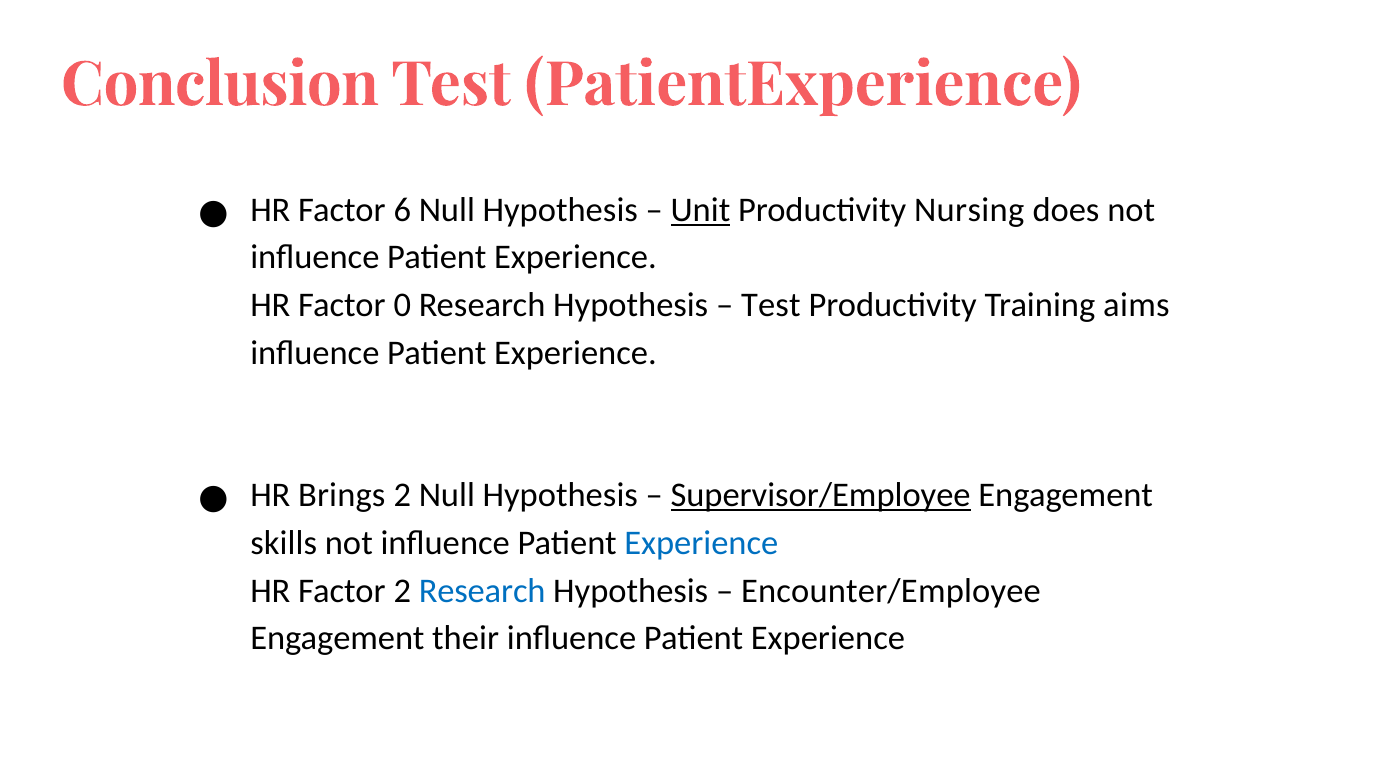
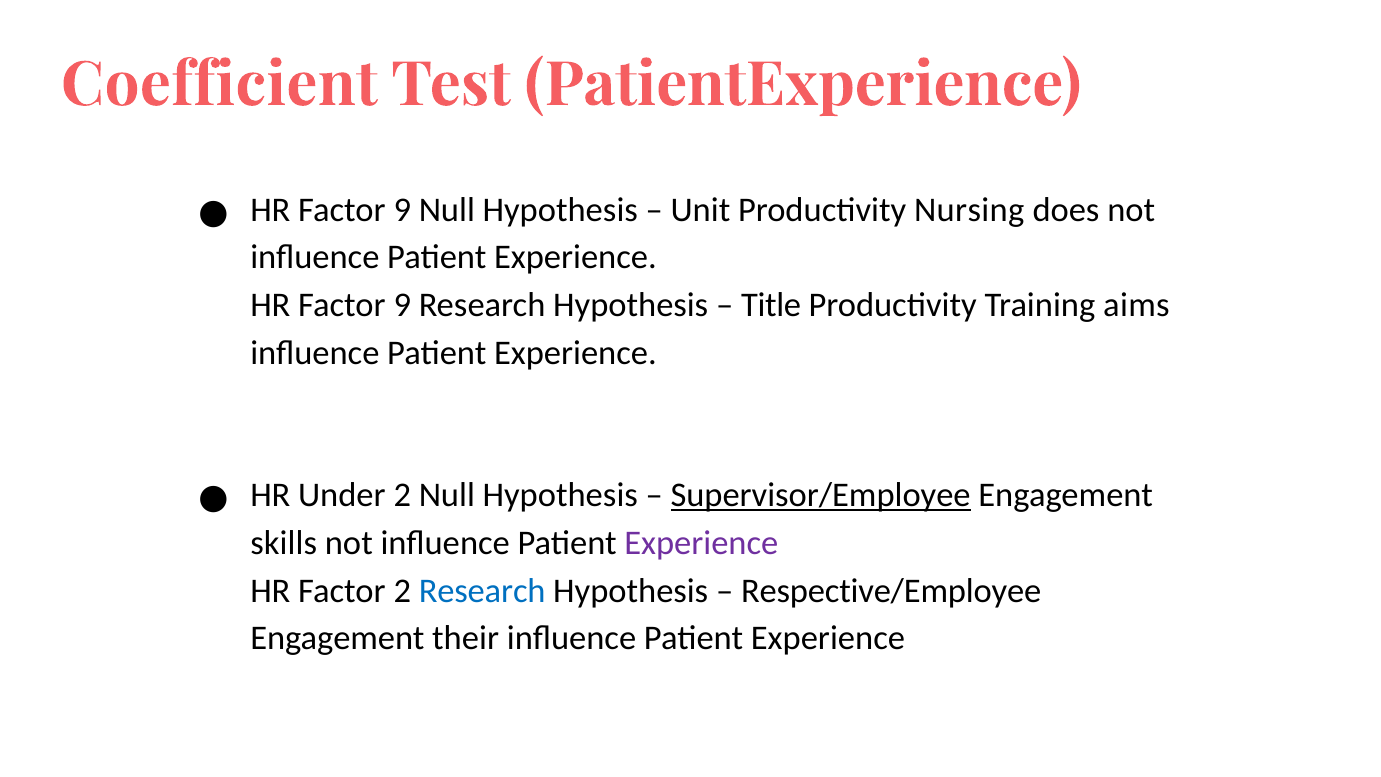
Conclusion: Conclusion -> Coefficient
6 at (402, 210): 6 -> 9
Unit underline: present -> none
0 at (402, 305): 0 -> 9
Test at (771, 305): Test -> Title
Brings: Brings -> Under
Experience at (701, 543) colour: blue -> purple
Encounter/Employee: Encounter/Employee -> Respective/Employee
